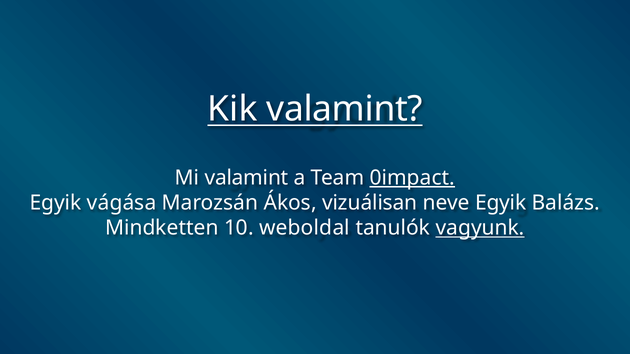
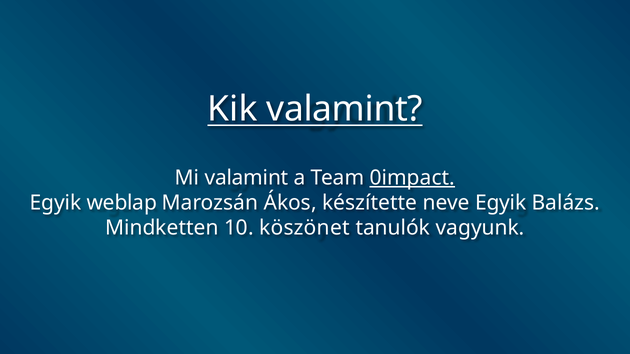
vágása: vágása -> weblap
vizuálisan: vizuálisan -> készítette
weboldal: weboldal -> köszönet
vagyunk underline: present -> none
